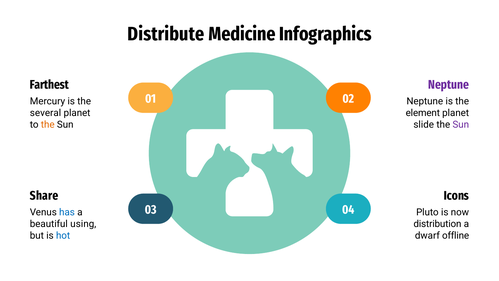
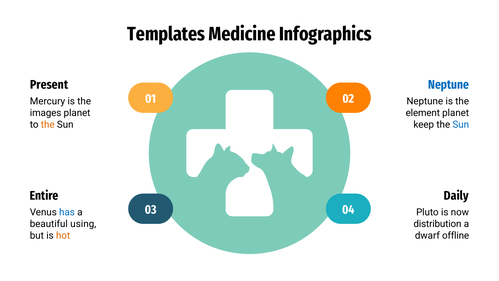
Distribute: Distribute -> Templates
Farthest: Farthest -> Present
Neptune at (449, 85) colour: purple -> blue
several: several -> images
slide: slide -> keep
Sun at (461, 125) colour: purple -> blue
Share: Share -> Entire
Icons: Icons -> Daily
hot colour: blue -> orange
